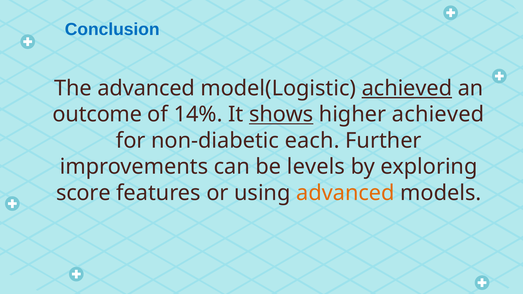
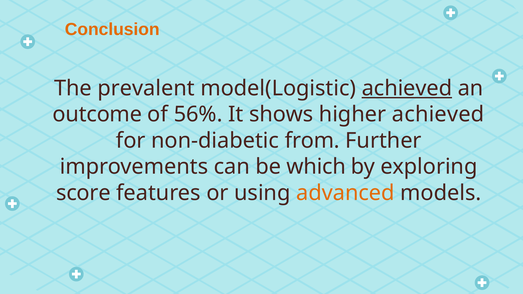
Conclusion colour: blue -> orange
The advanced: advanced -> prevalent
14%: 14% -> 56%
shows underline: present -> none
each: each -> from
levels: levels -> which
